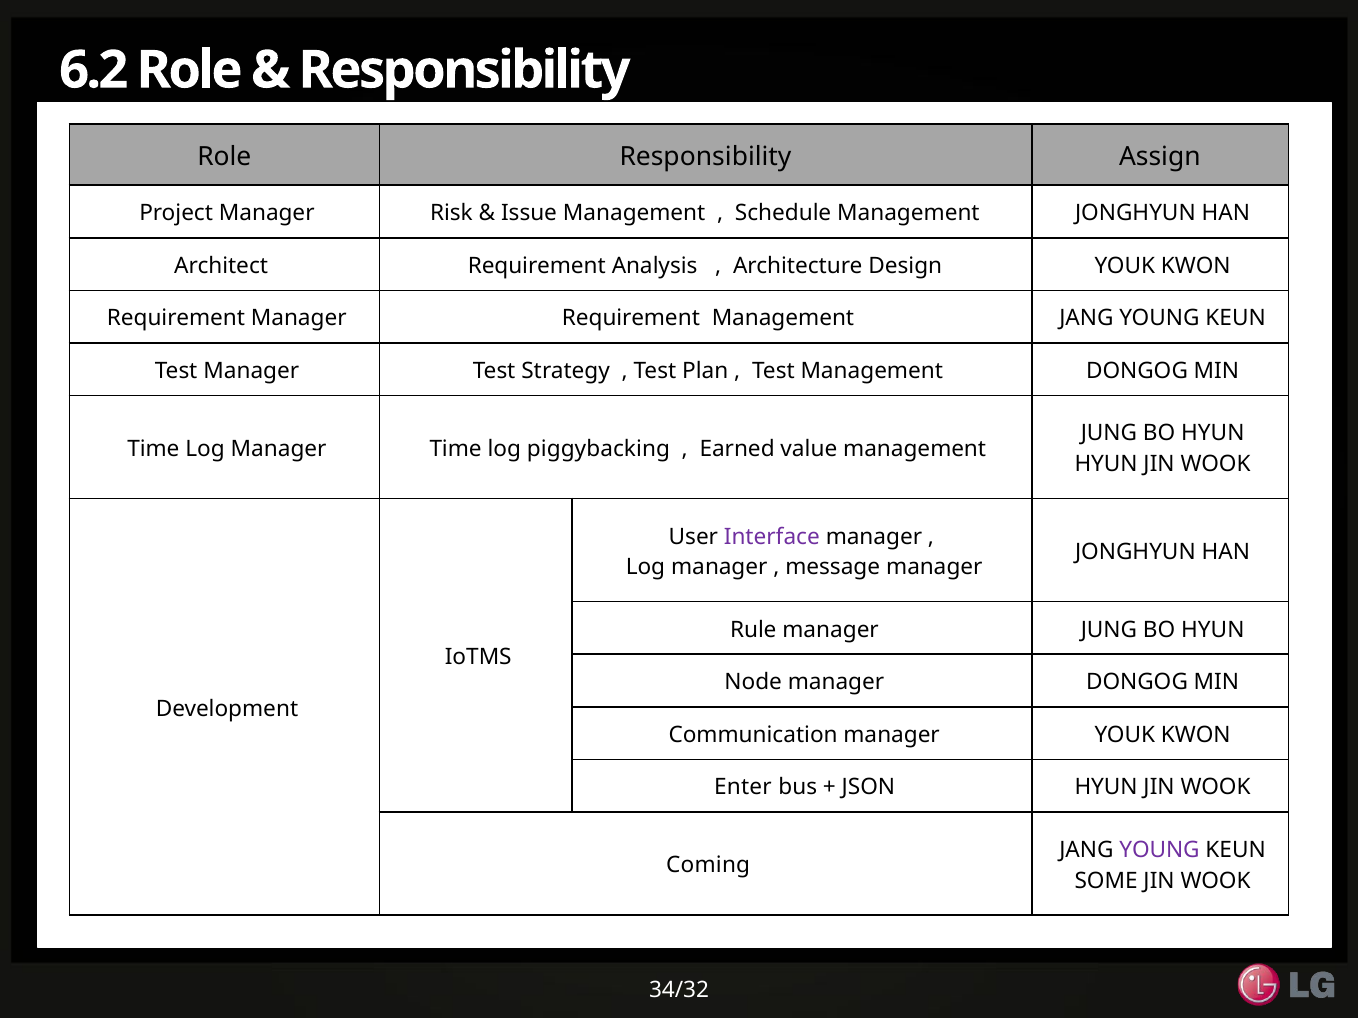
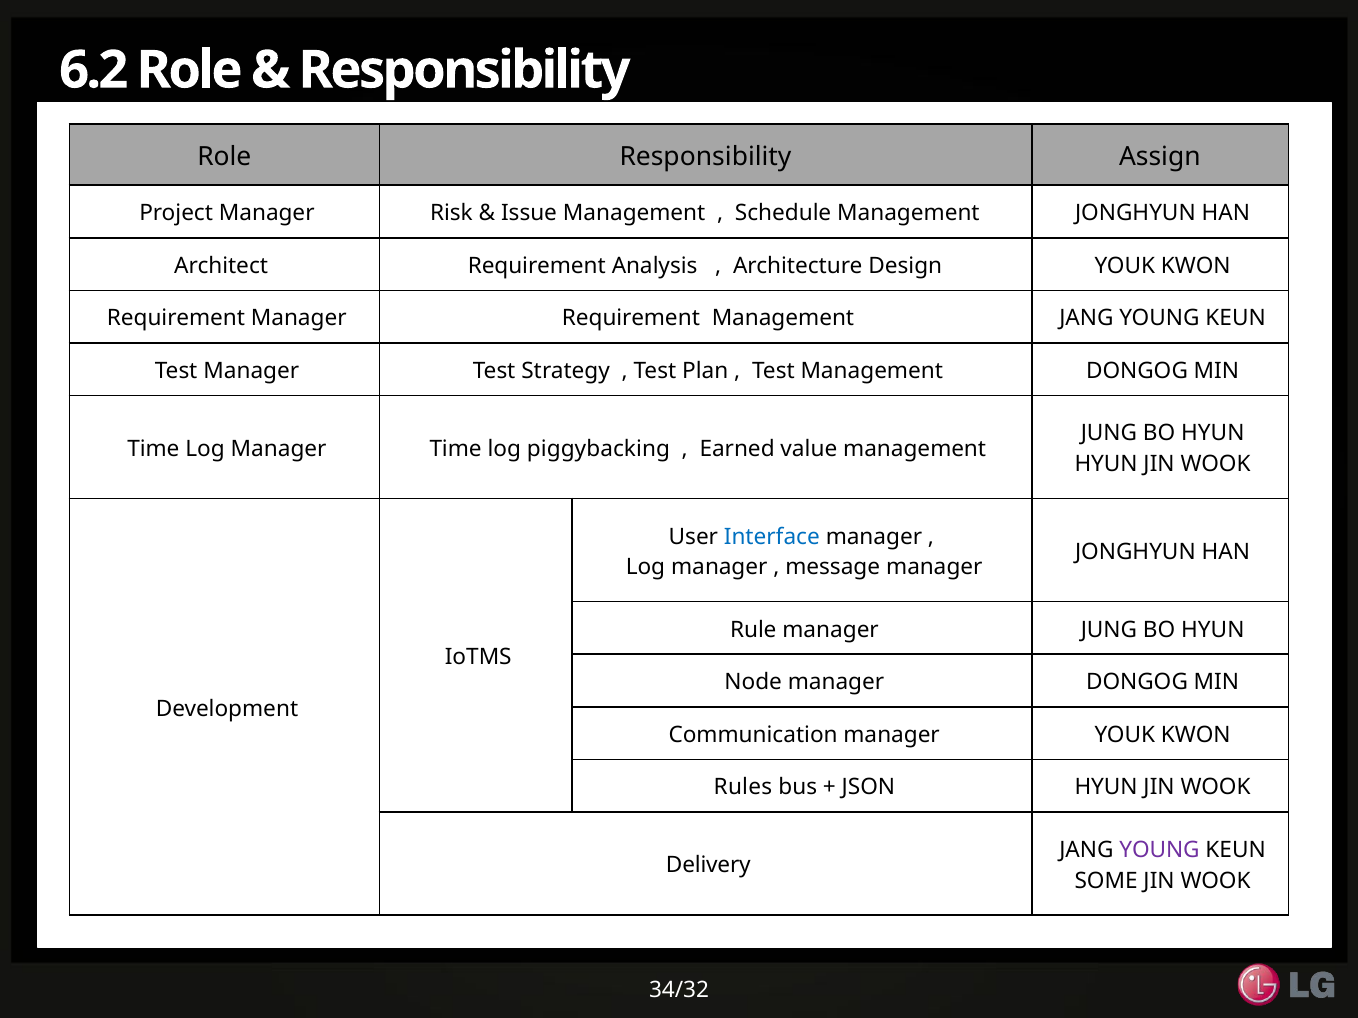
Interface colour: purple -> blue
Enter: Enter -> Rules
Coming: Coming -> Delivery
